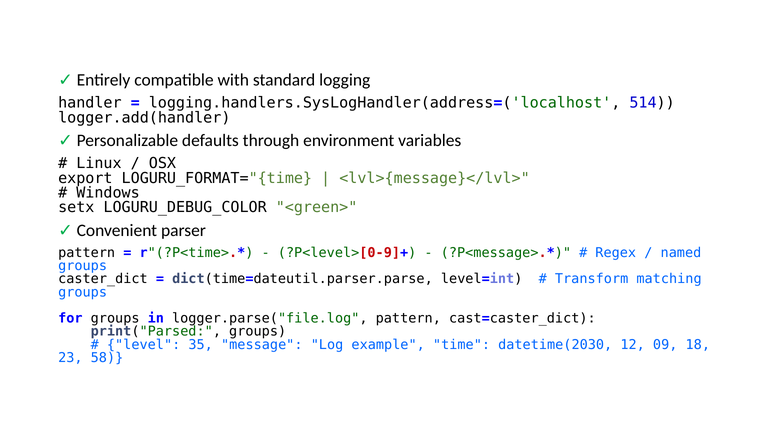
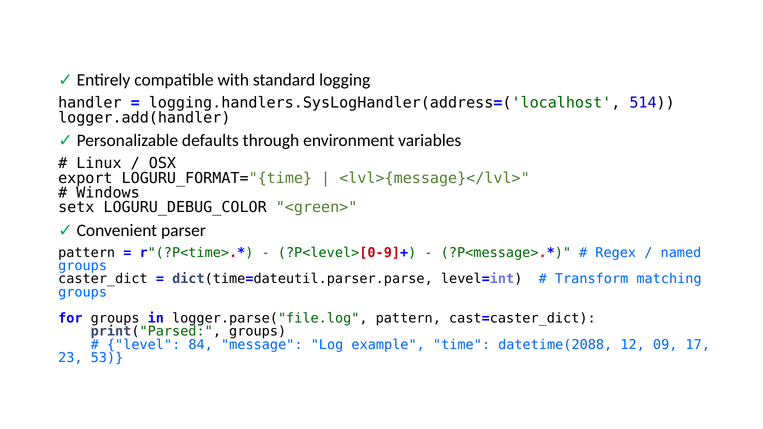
35: 35 -> 84
datetime(2030: datetime(2030 -> datetime(2088
18: 18 -> 17
58: 58 -> 53
